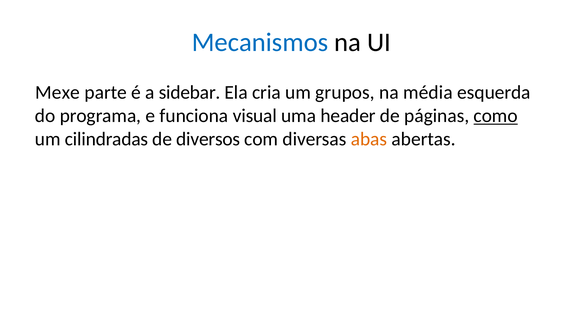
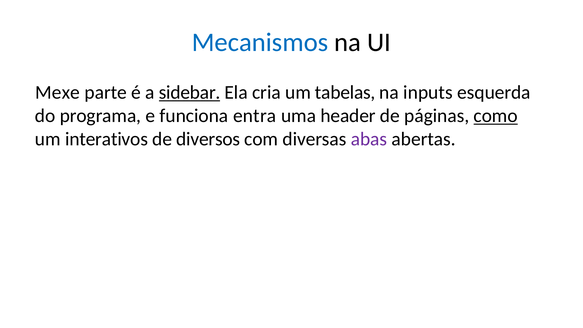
sidebar underline: none -> present
grupos: grupos -> tabelas
média: média -> inputs
visual: visual -> entra
cilindradas: cilindradas -> interativos
abas colour: orange -> purple
